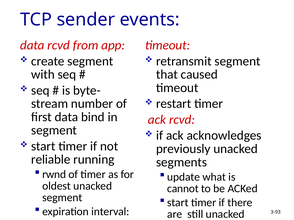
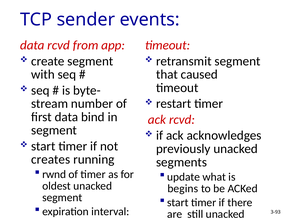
reliable: reliable -> creates
cannot: cannot -> begins
